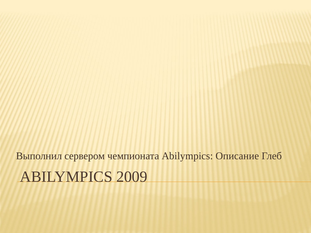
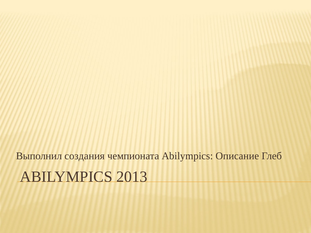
сервером: сервером -> создания
2009: 2009 -> 2013
